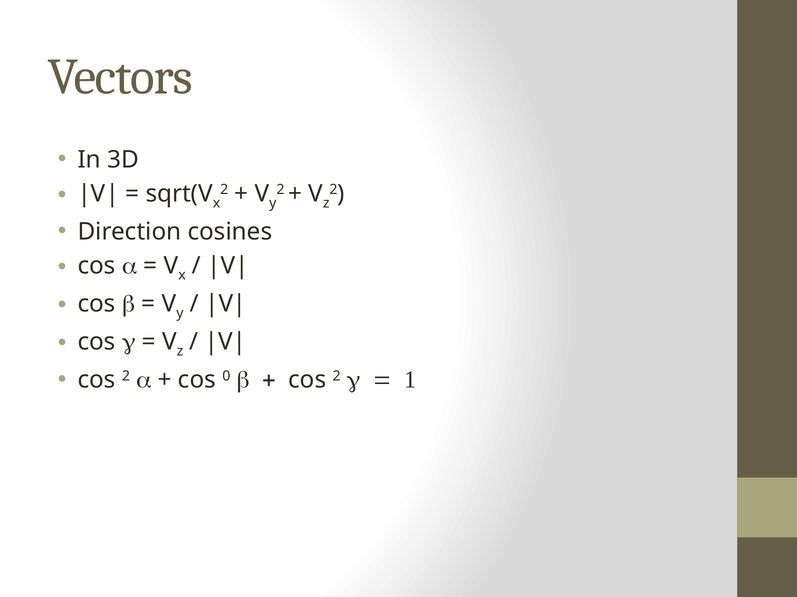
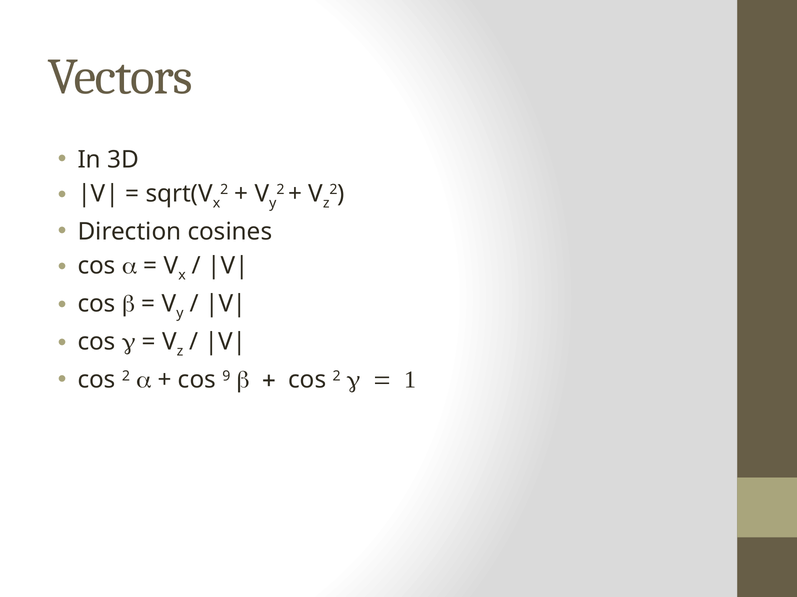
0: 0 -> 9
